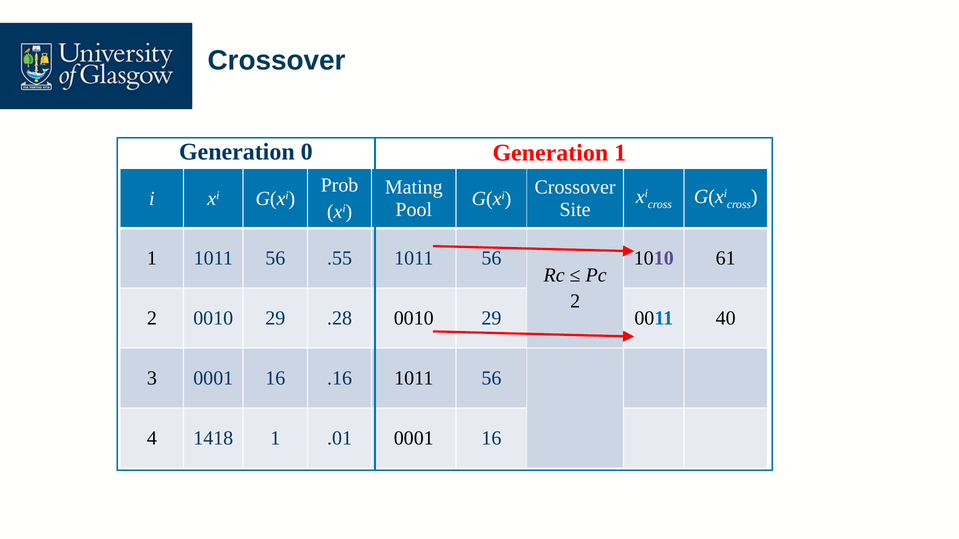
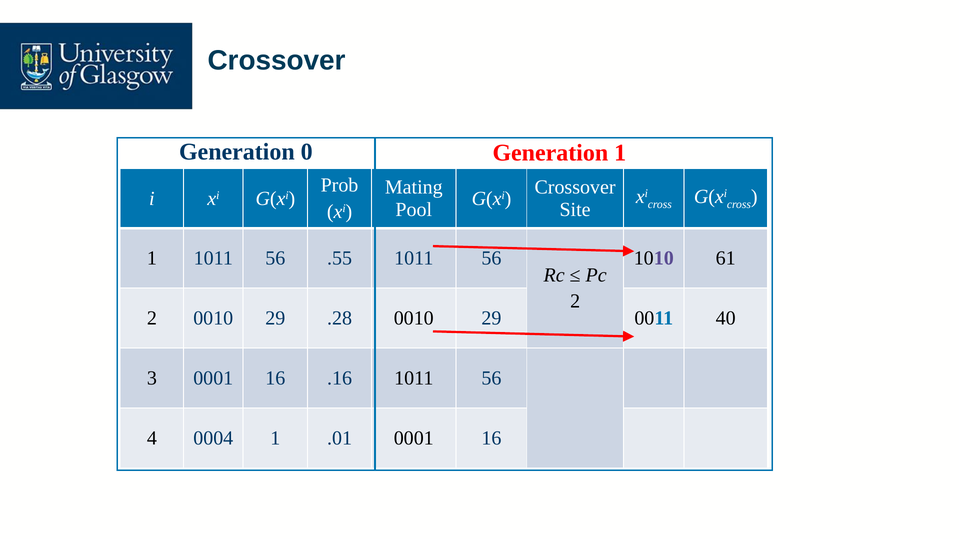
1418: 1418 -> 0004
